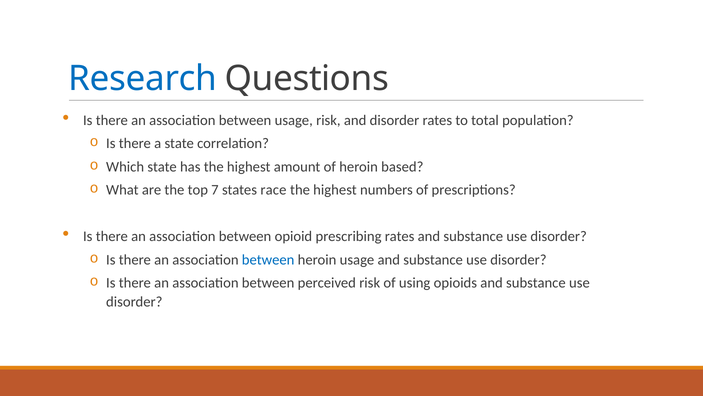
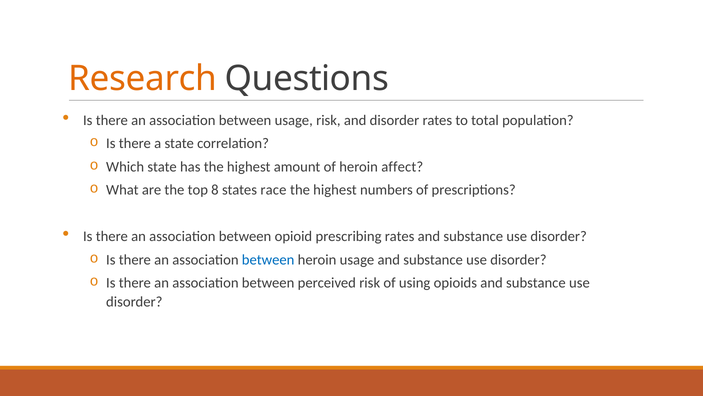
Research colour: blue -> orange
based: based -> affect
7: 7 -> 8
